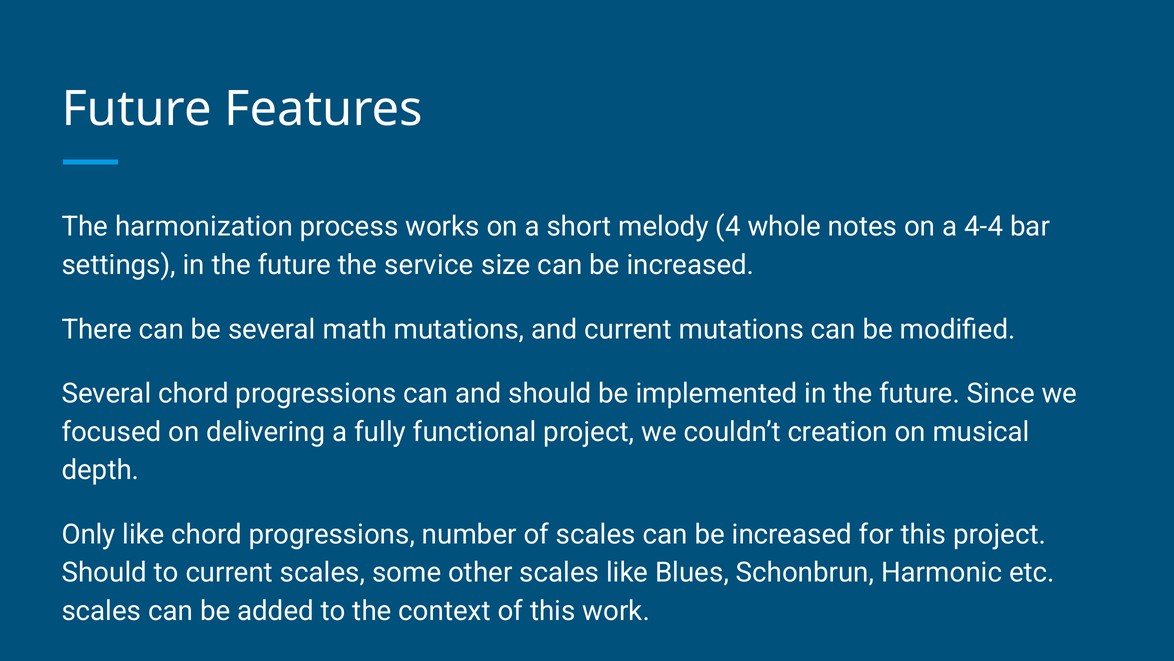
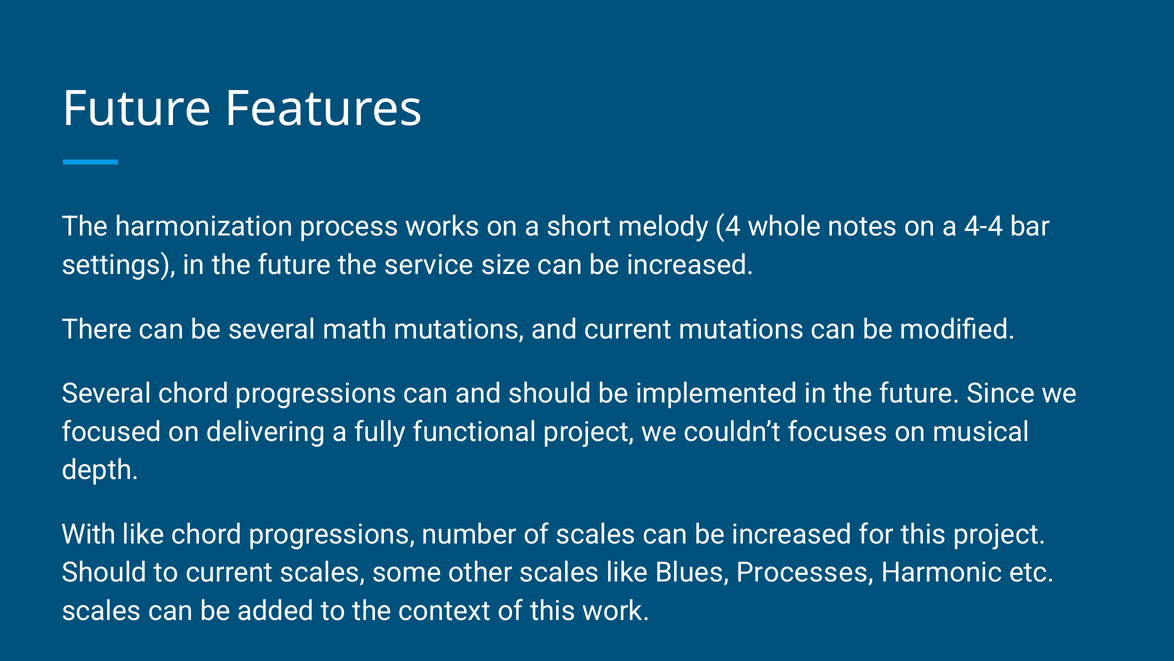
creation: creation -> focuses
Only: Only -> With
Schonbrun: Schonbrun -> Processes
